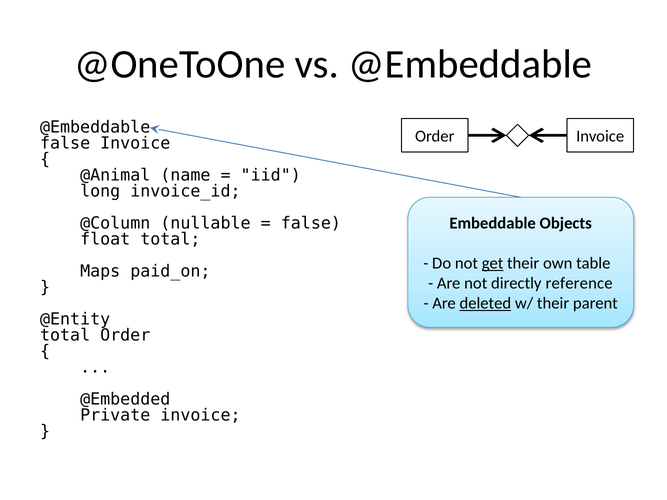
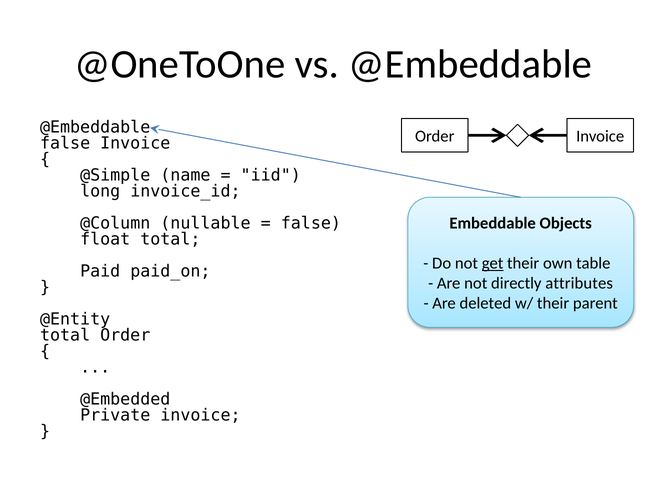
@Animal: @Animal -> @Simple
Maps: Maps -> Paid
reference: reference -> attributes
deleted underline: present -> none
